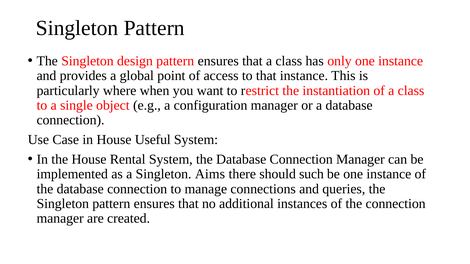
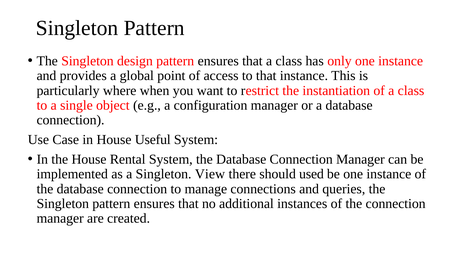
Aims: Aims -> View
such: such -> used
